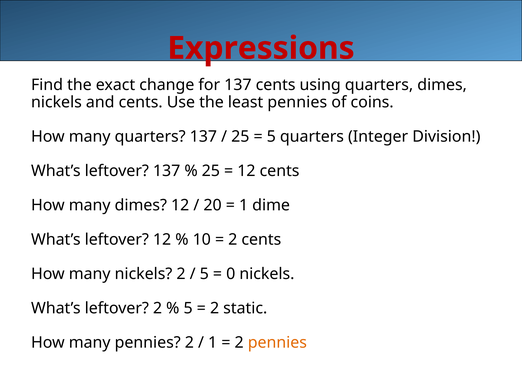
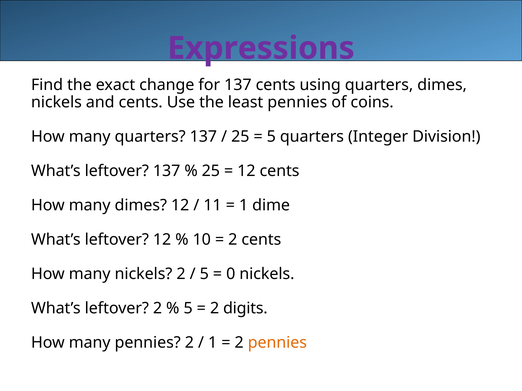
Expressions colour: red -> purple
20: 20 -> 11
static: static -> digits
